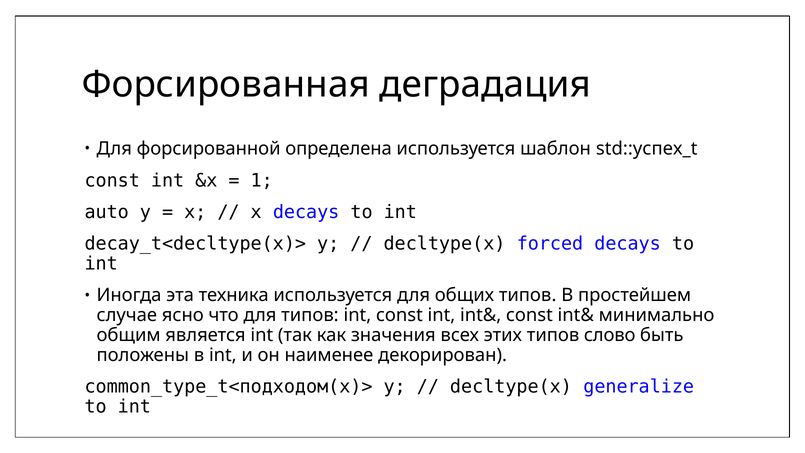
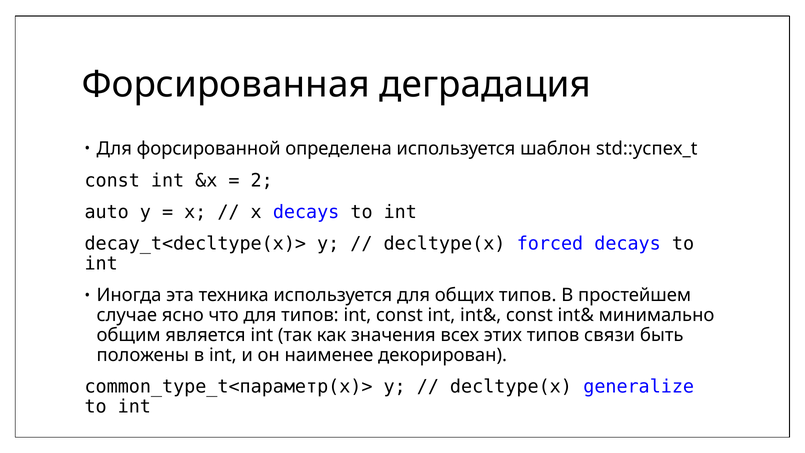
1: 1 -> 2
слово: слово -> связи
common_type_t<подходом(x)>: common_type_t<подходом(x)> -> common_type_t<параметр(x)>
